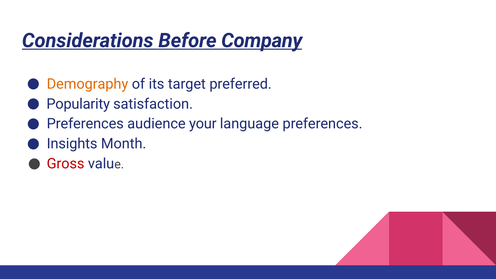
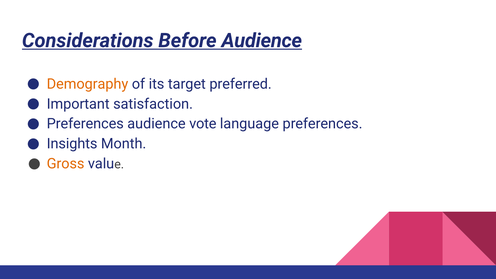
Before Company: Company -> Audience
Popularity: Popularity -> Important
your: your -> vote
Gross colour: red -> orange
